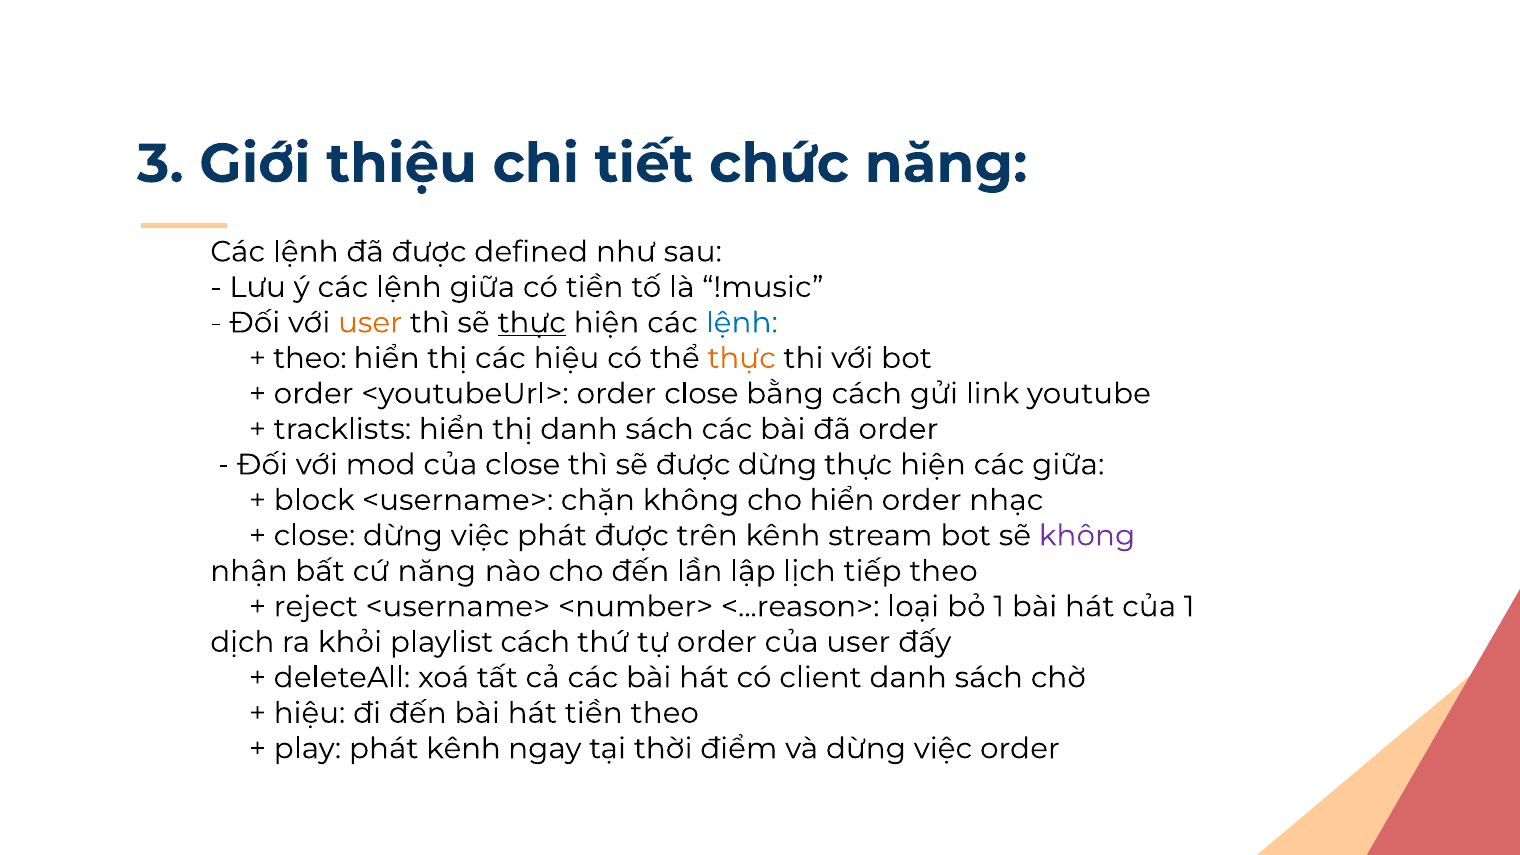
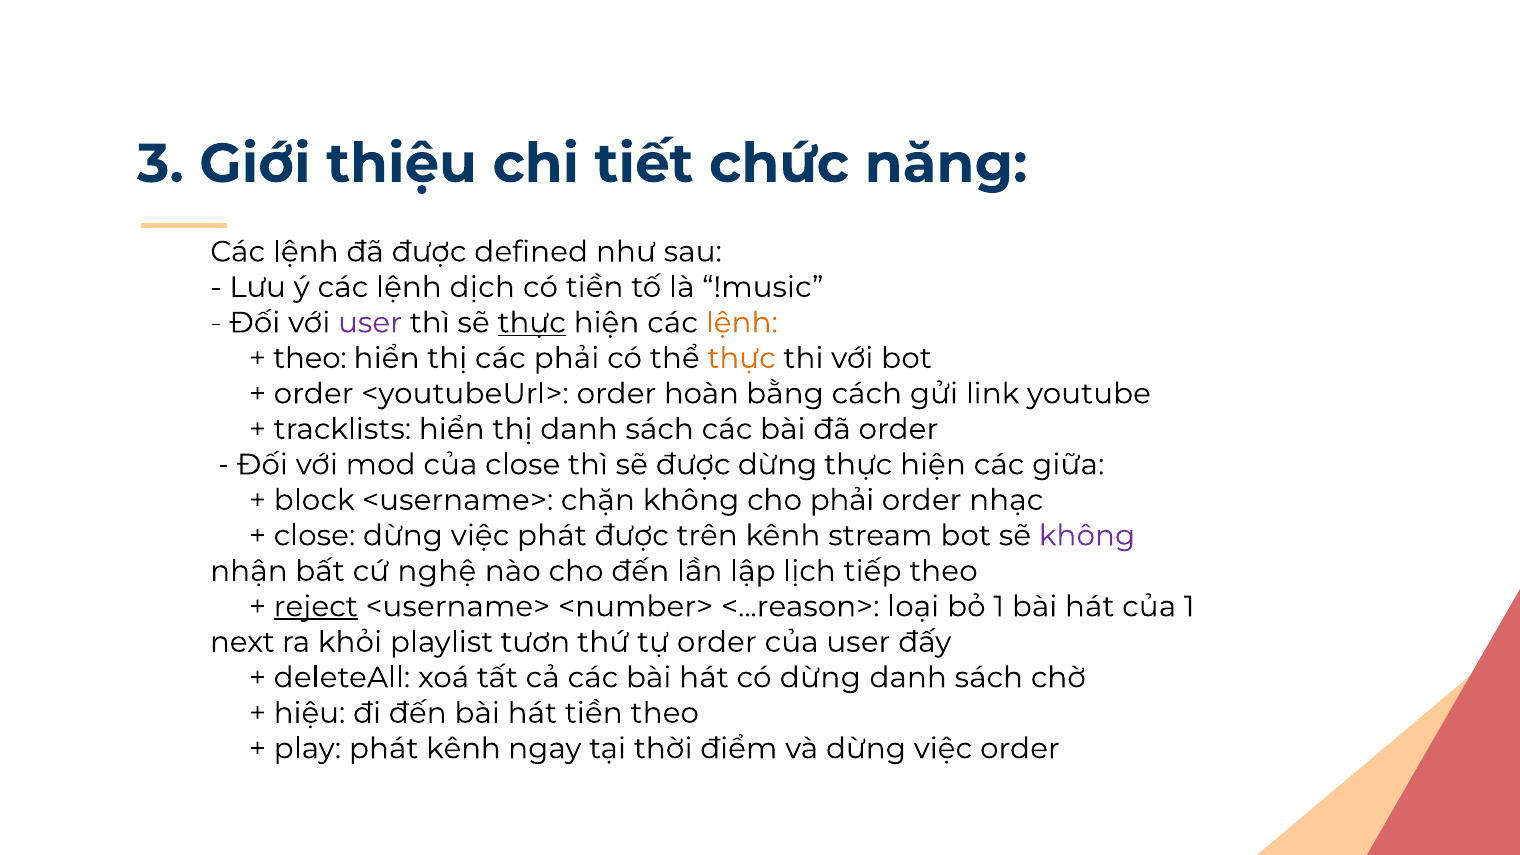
lệnh giữa: giữa -> dịch
user at (370, 323) colour: orange -> purple
lệnh at (742, 323) colour: blue -> orange
các hiệu: hiệu -> phải
order close: close -> hoàn
cho hiển: hiển -> phải
cứ năng: năng -> nghệ
reject underline: none -> present
dịch: dịch -> next
playlist cách: cách -> tươn
có client: client -> dừng
